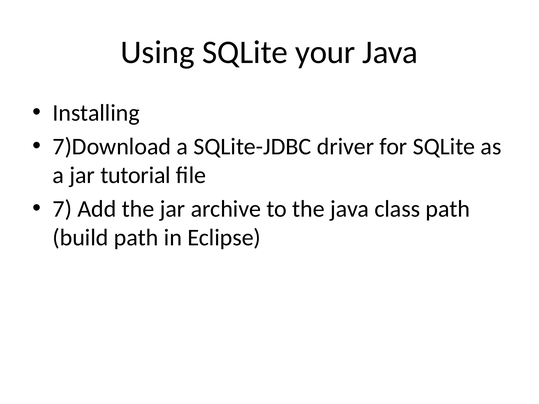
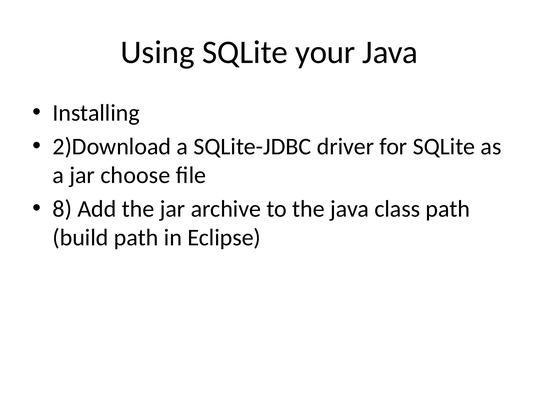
7)Download: 7)Download -> 2)Download
tutorial: tutorial -> choose
7: 7 -> 8
